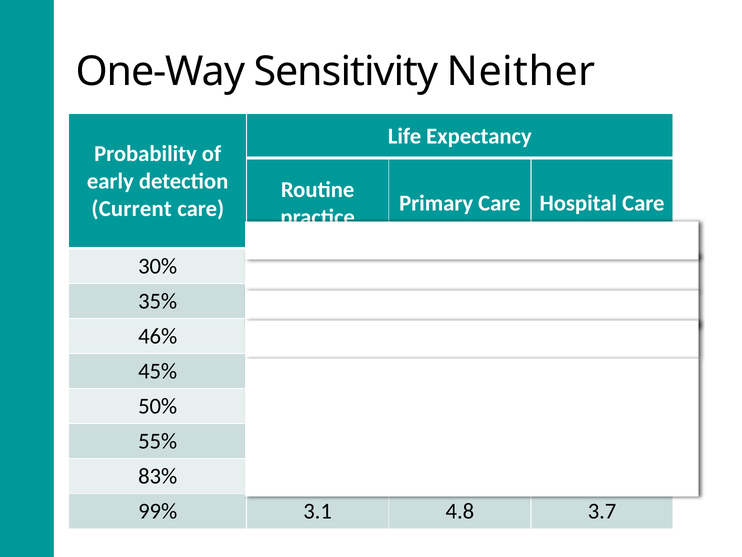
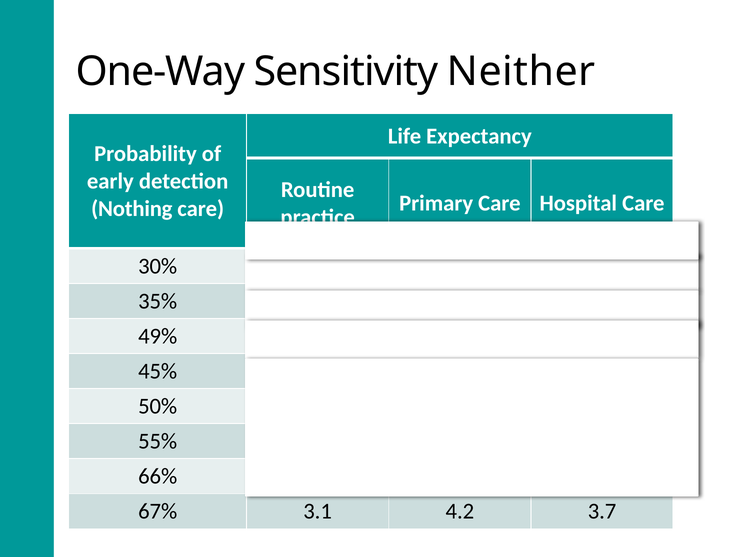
Current: Current -> Nothing
46%: 46% -> 49%
83%: 83% -> 66%
99%: 99% -> 67%
4.8: 4.8 -> 4.2
